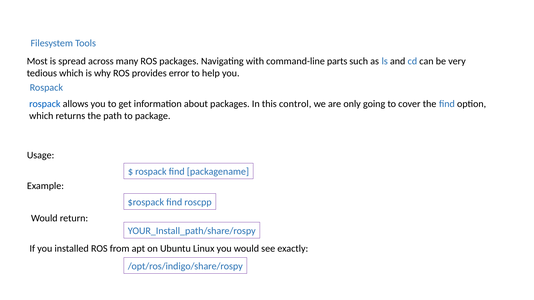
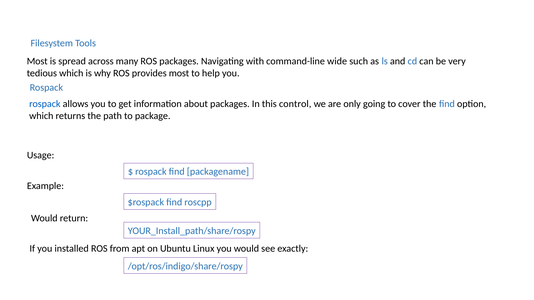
parts: parts -> wide
provides error: error -> most
